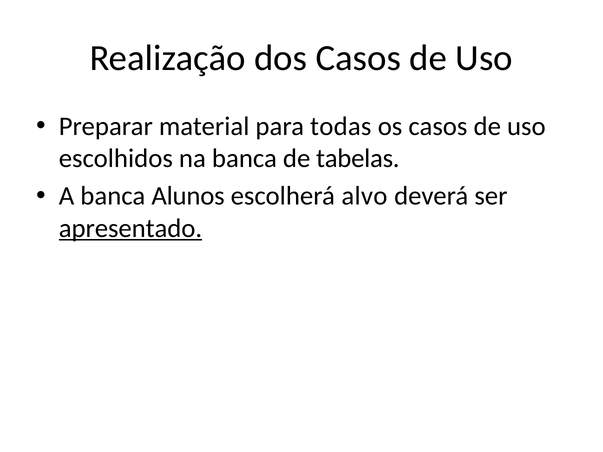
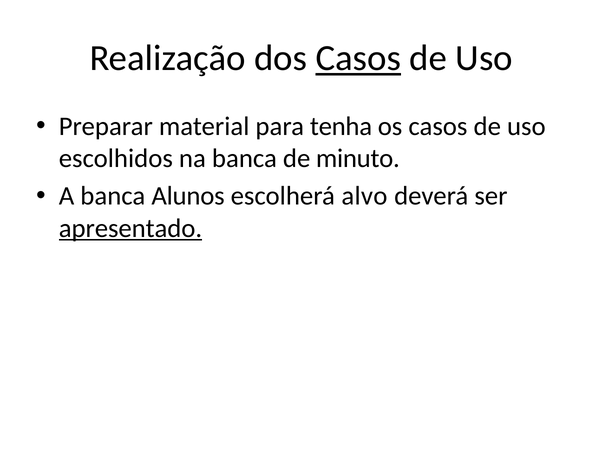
Casos at (358, 58) underline: none -> present
todas: todas -> tenha
tabelas: tabelas -> minuto
